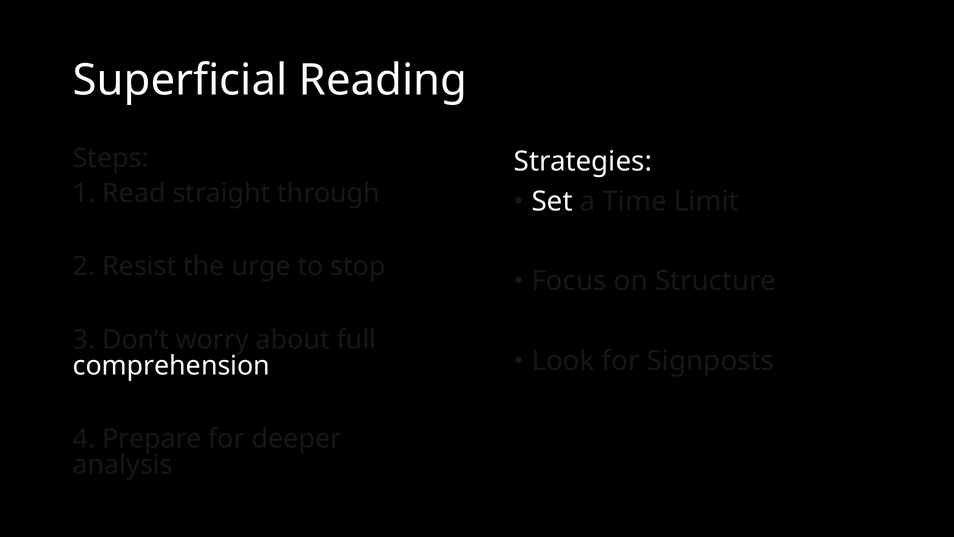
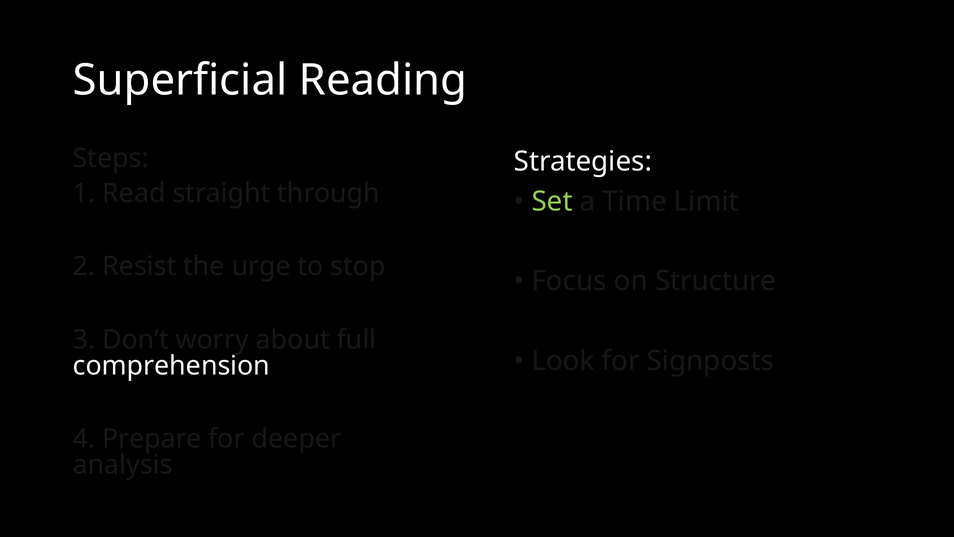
Set colour: white -> light green
